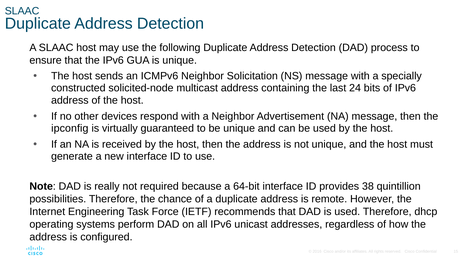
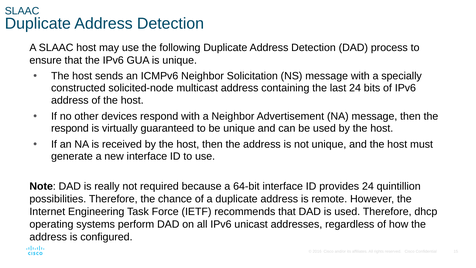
ipconfig at (70, 128): ipconfig -> respond
provides 38: 38 -> 24
